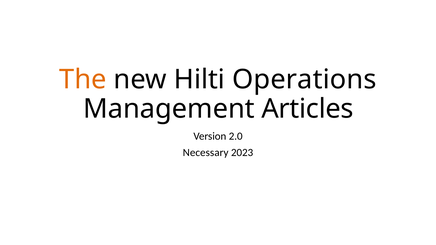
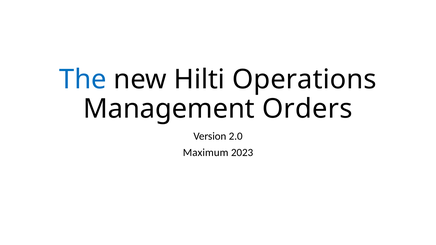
The colour: orange -> blue
Articles: Articles -> Orders
Necessary: Necessary -> Maximum
